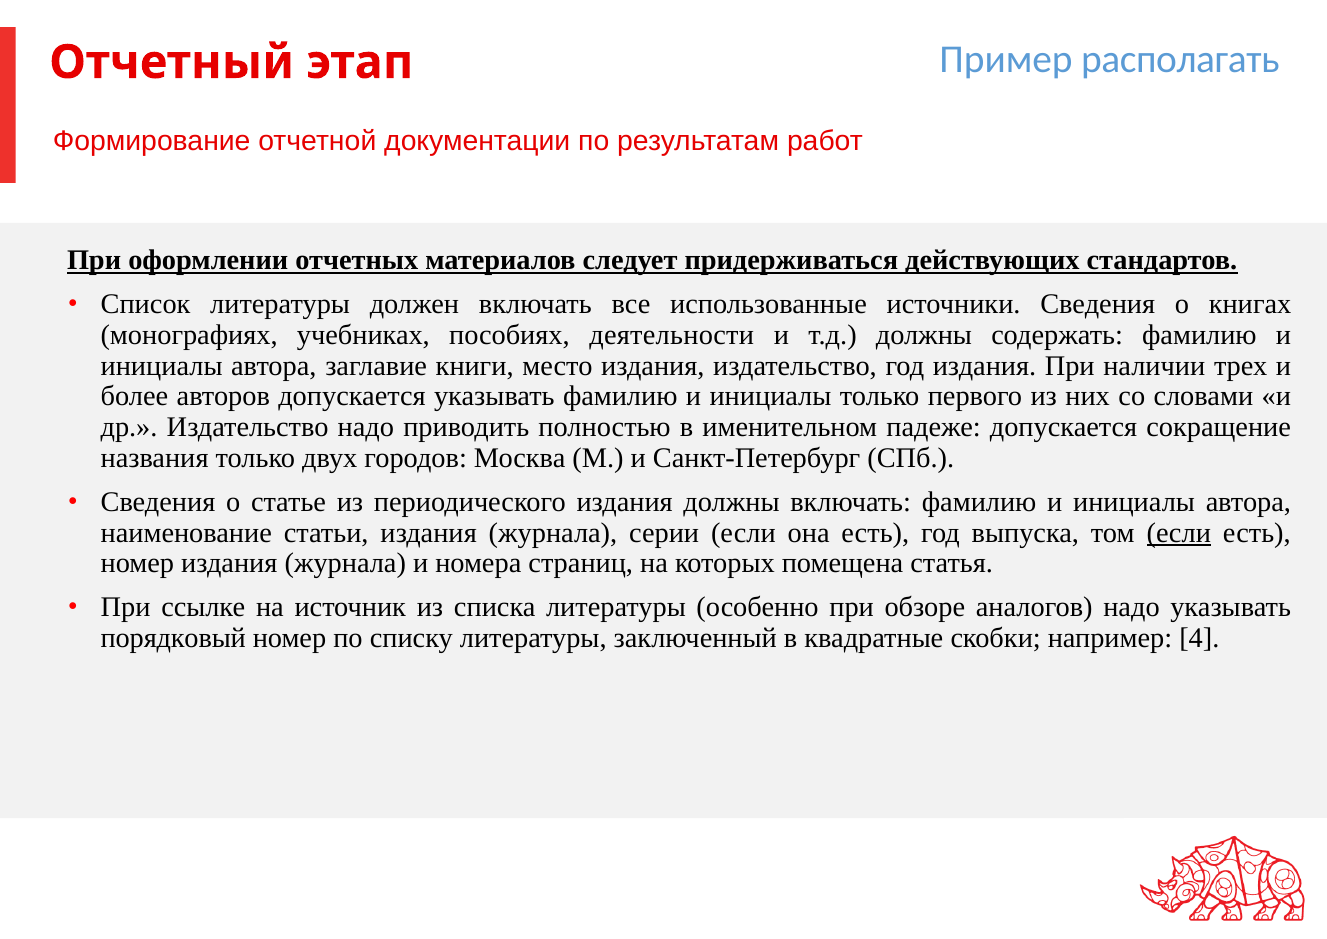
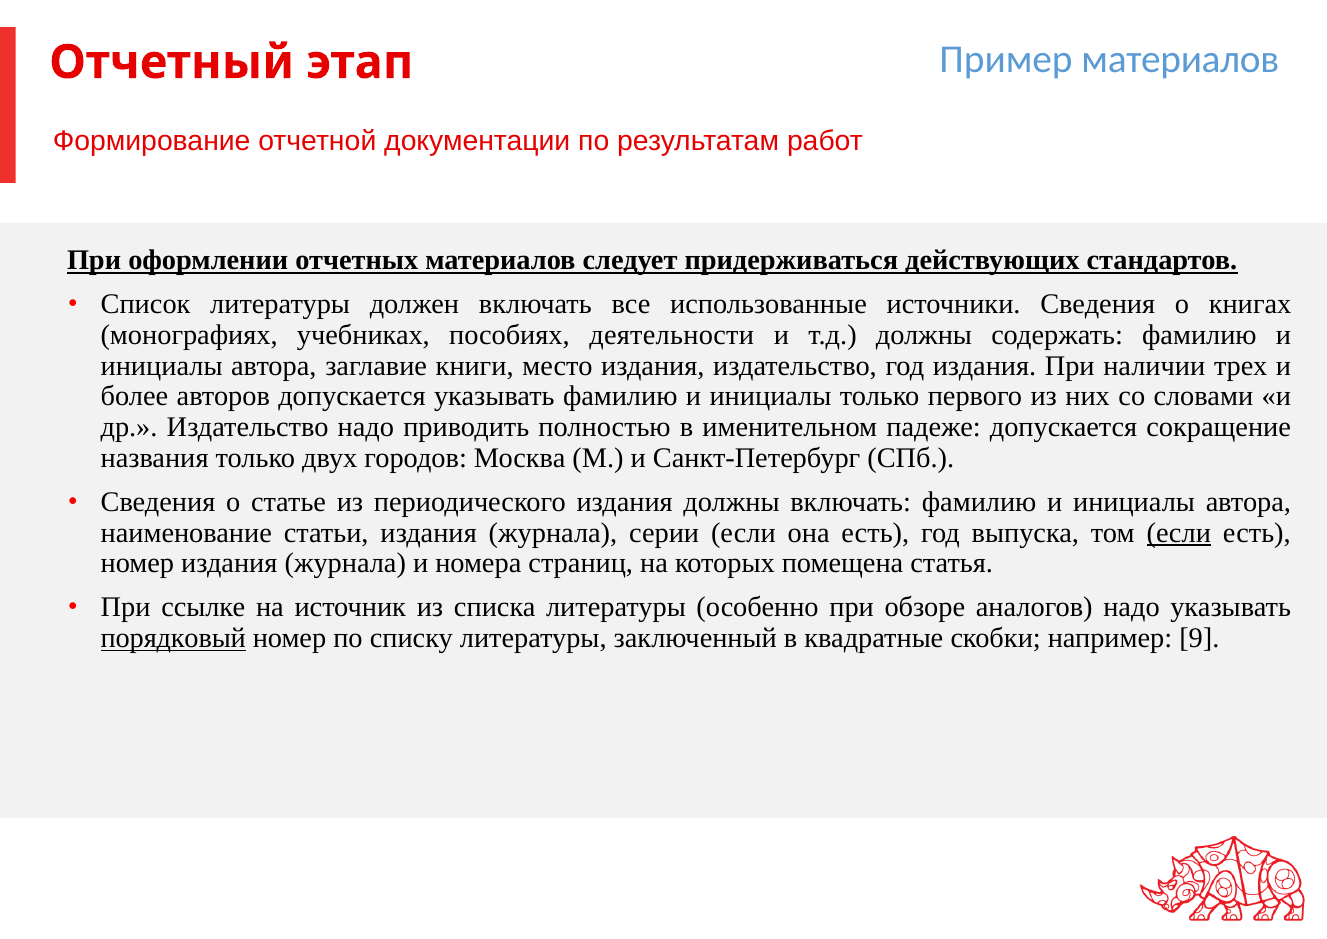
Пример располагать: располагать -> материалов
порядковый underline: none -> present
4: 4 -> 9
